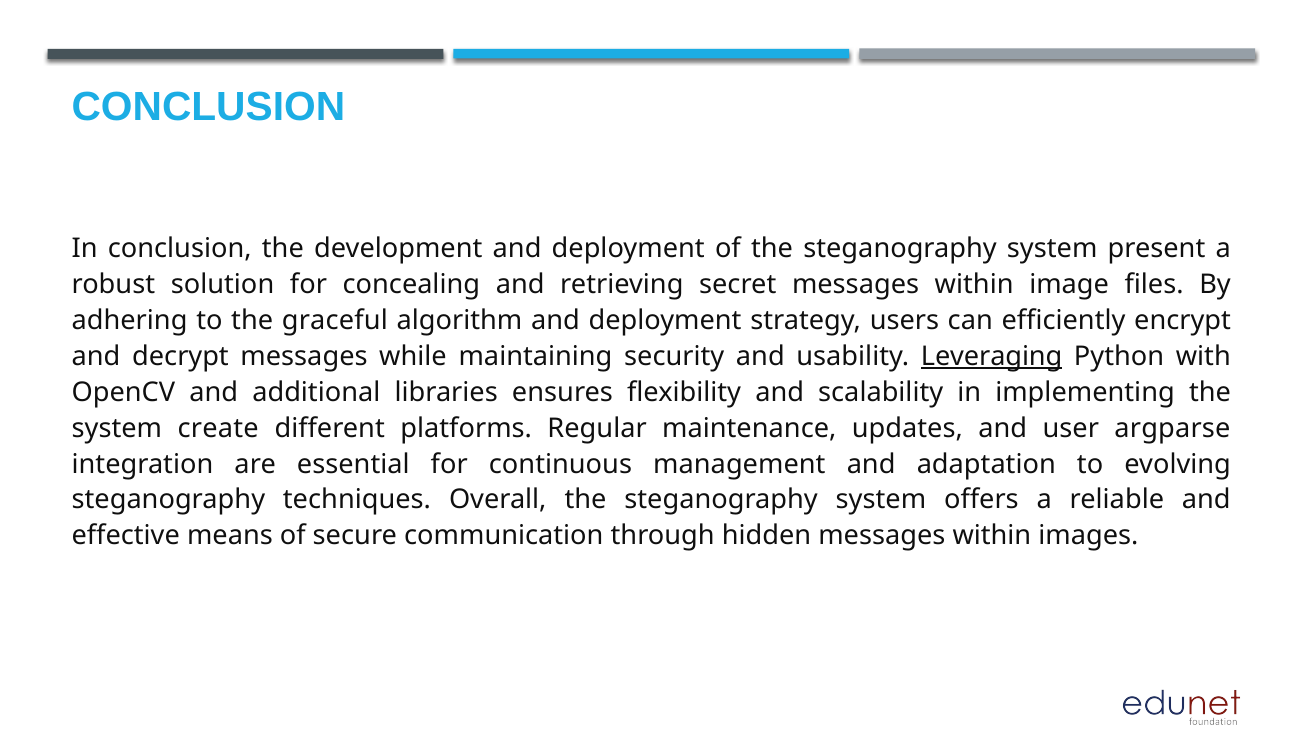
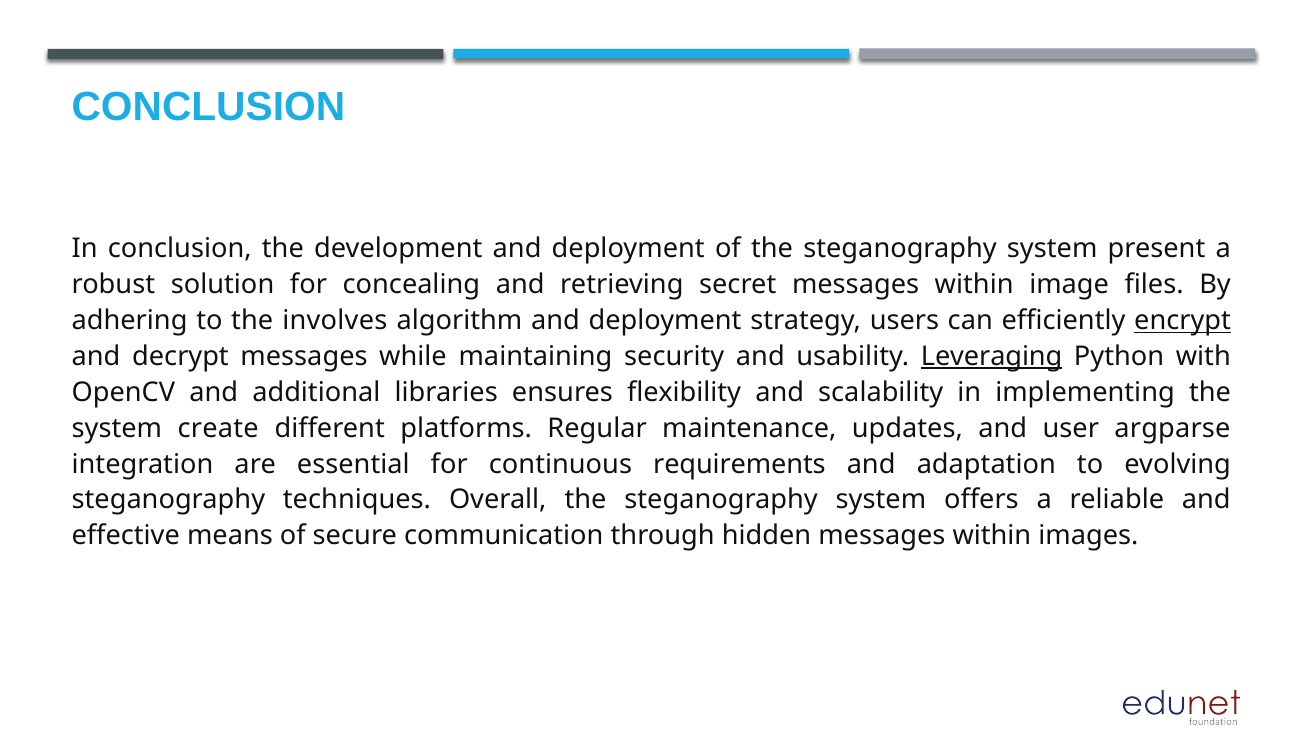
graceful: graceful -> involves
encrypt underline: none -> present
management: management -> requirements
